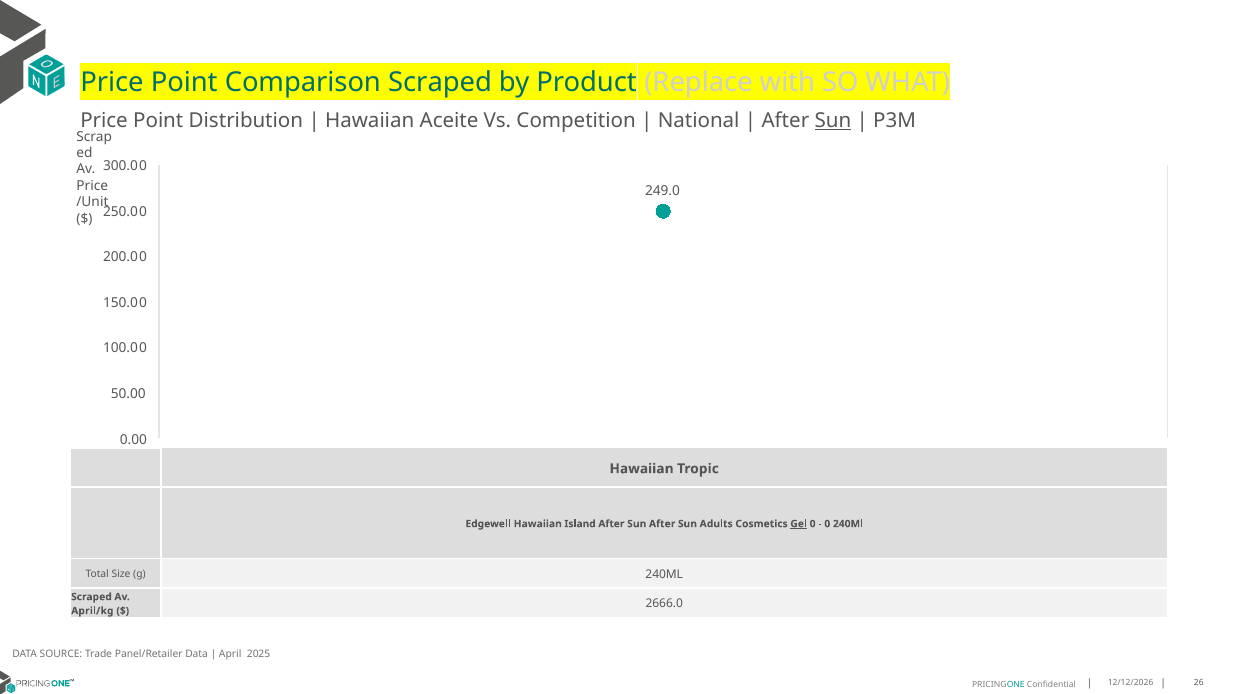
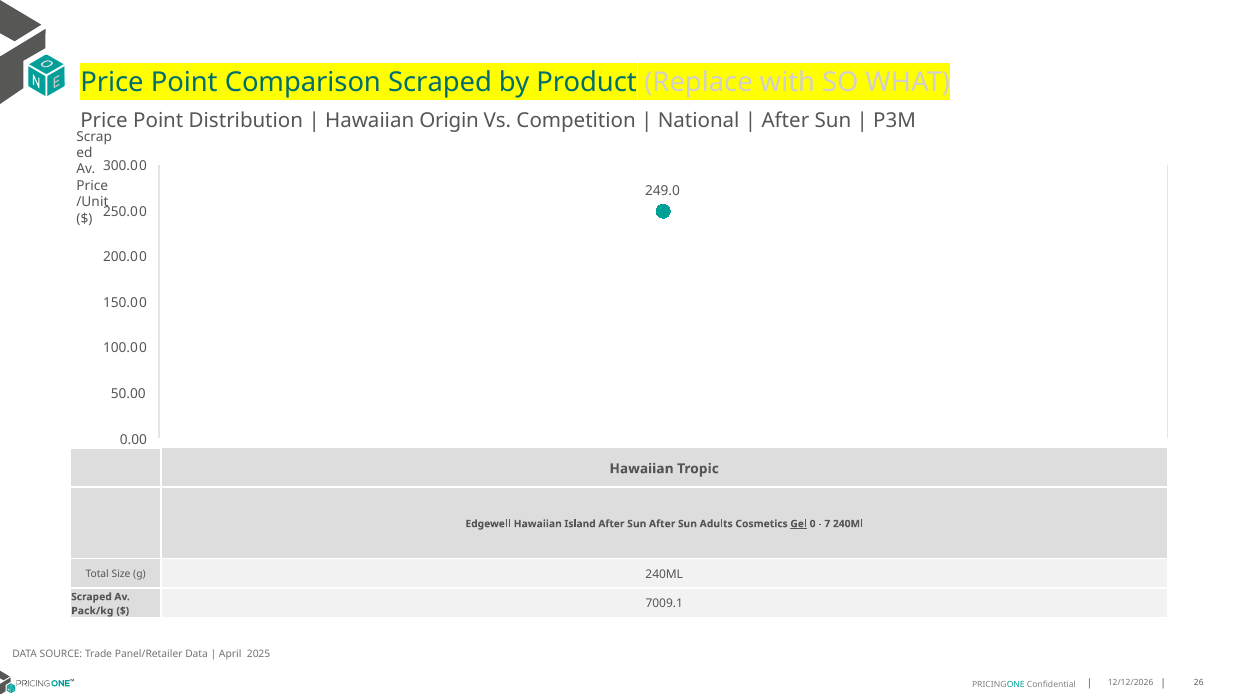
Aceite: Aceite -> Origin
Sun at (833, 120) underline: present -> none
0 at (827, 524): 0 -> 7
2666.0: 2666.0 -> 7009.1
April/kg: April/kg -> Pack/kg
